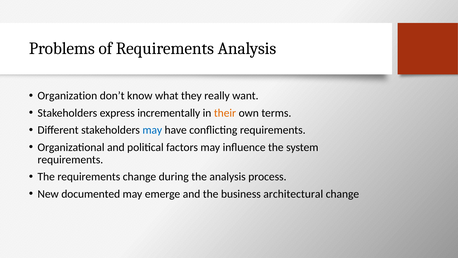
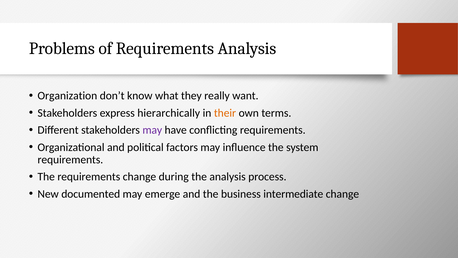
incrementally: incrementally -> hierarchically
may at (152, 130) colour: blue -> purple
architectural: architectural -> intermediate
